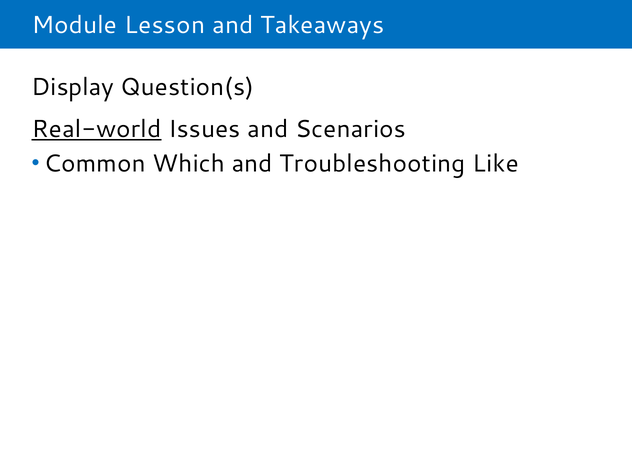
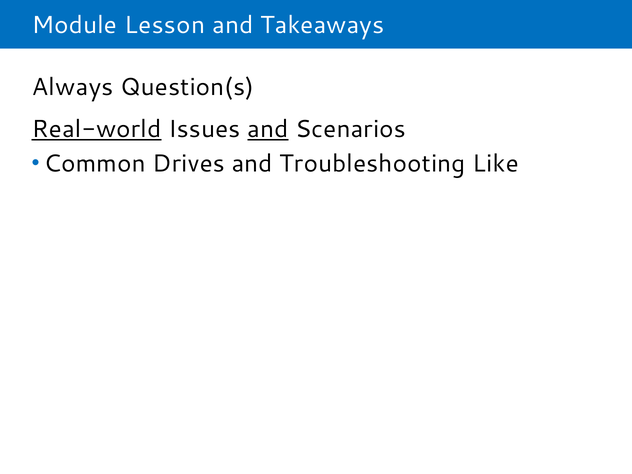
Display: Display -> Always
and at (268, 129) underline: none -> present
Which: Which -> Drives
